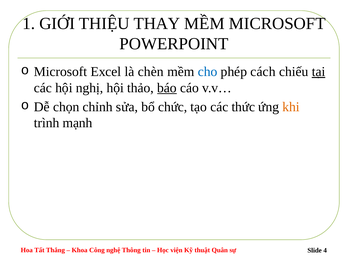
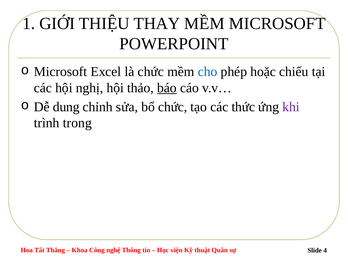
là chèn: chèn -> chức
cách: cách -> hoặc
tại underline: present -> none
chọn: chọn -> dung
khi colour: orange -> purple
mạnh: mạnh -> trong
